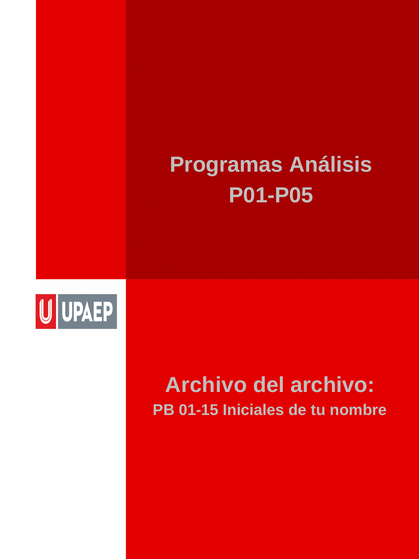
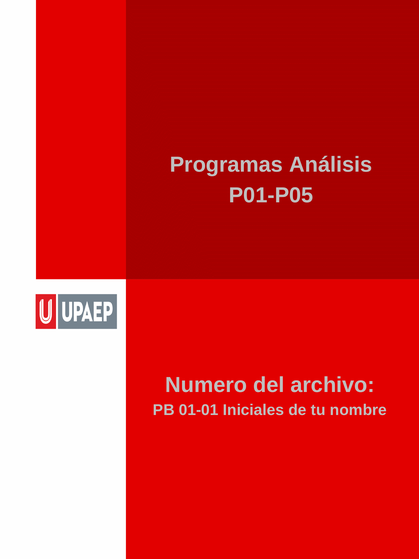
Archivo at (206, 385): Archivo -> Numero
01-15: 01-15 -> 01-01
